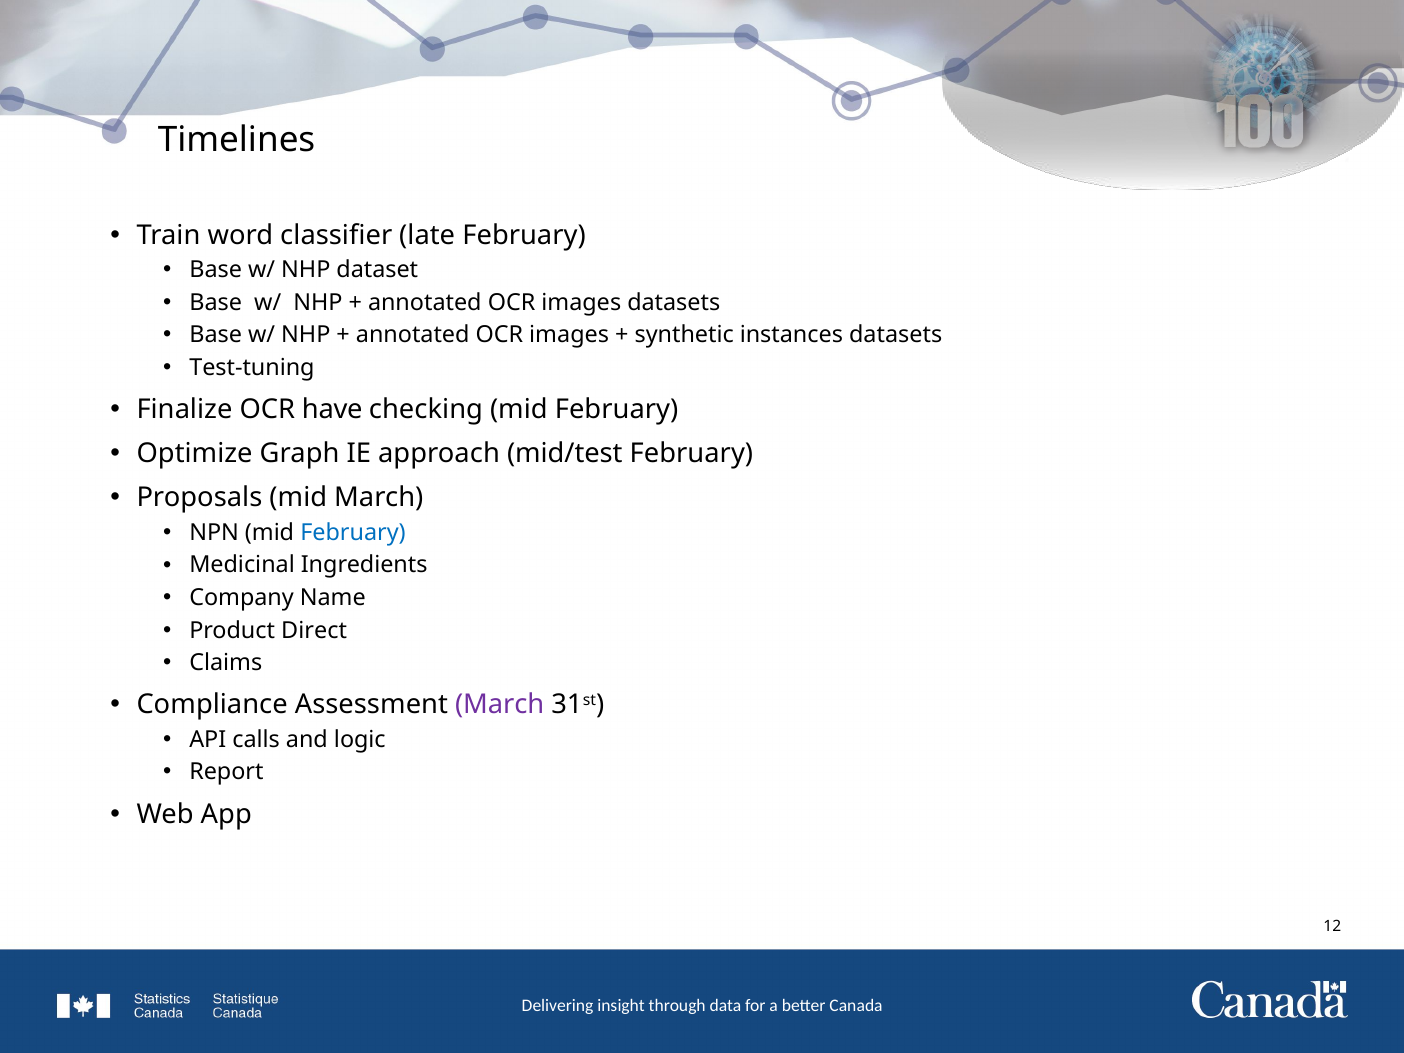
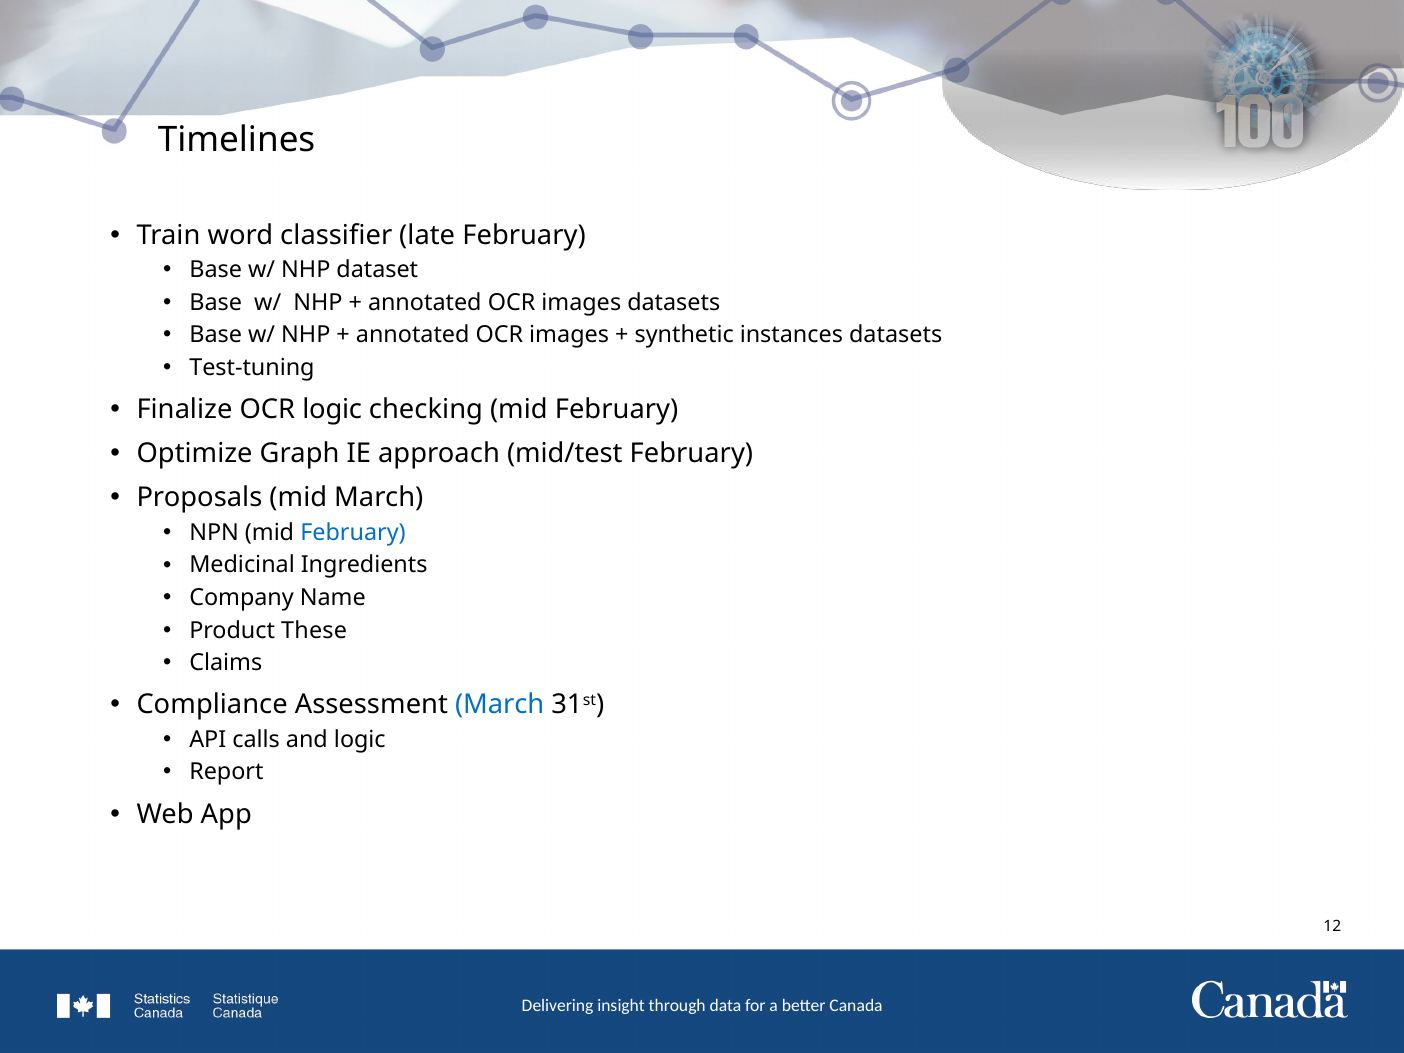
OCR have: have -> logic
Direct: Direct -> These
March at (500, 705) colour: purple -> blue
